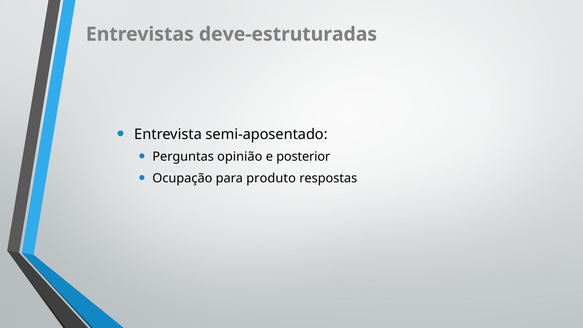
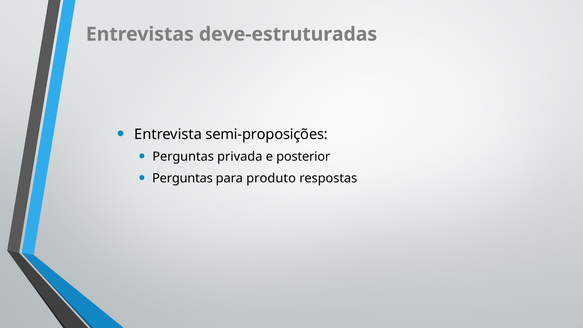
semi-aposentado: semi-aposentado -> semi-proposições
opinião: opinião -> privada
Ocupação at (182, 178): Ocupação -> Perguntas
